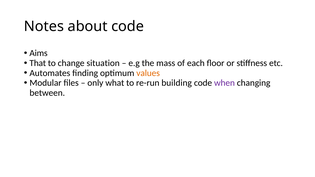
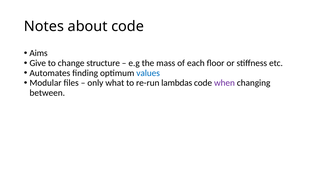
That: That -> Give
situation: situation -> structure
values colour: orange -> blue
building: building -> lambdas
